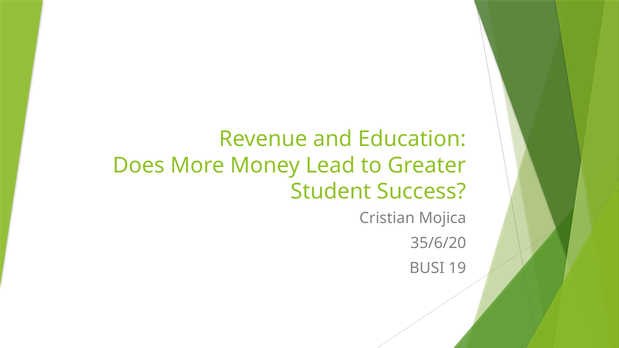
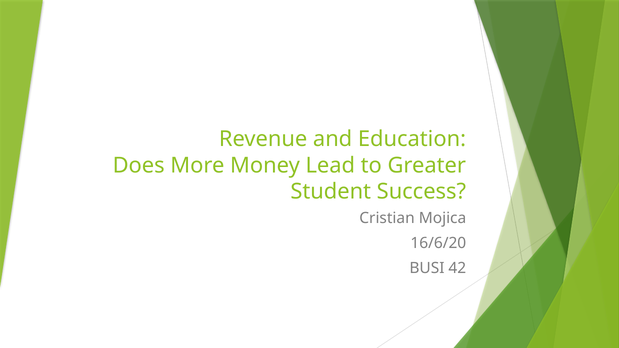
35/6/20: 35/6/20 -> 16/6/20
19: 19 -> 42
